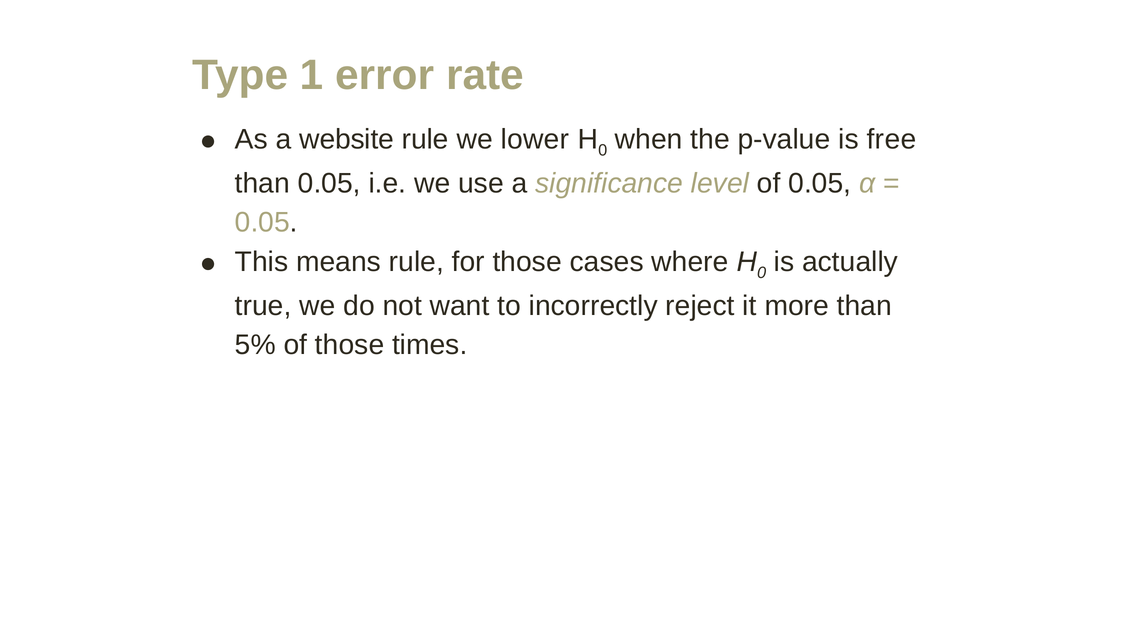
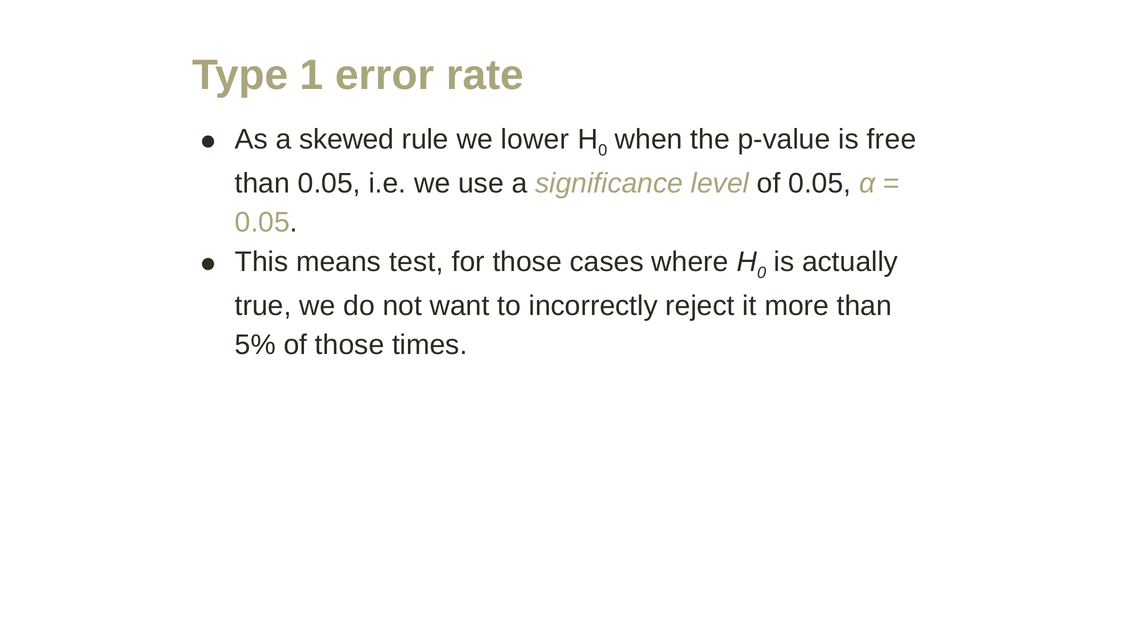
website: website -> skewed
means rule: rule -> test
